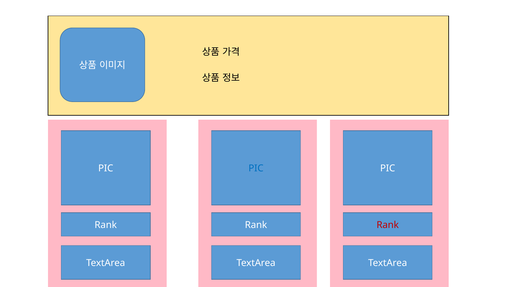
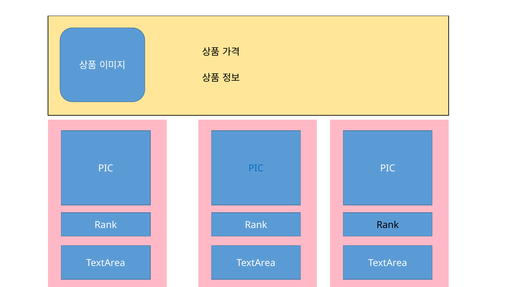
Rank at (388, 225) colour: red -> black
